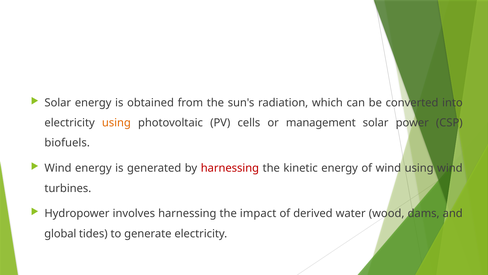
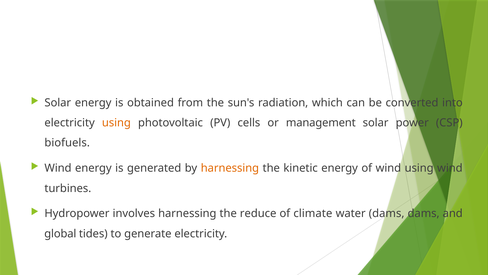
harnessing at (230, 168) colour: red -> orange
impact: impact -> reduce
derived: derived -> climate
water wood: wood -> dams
